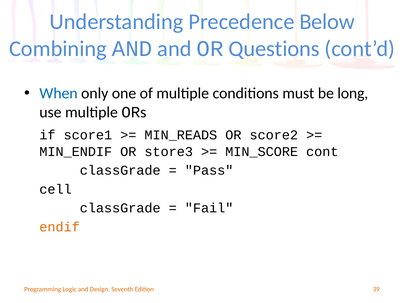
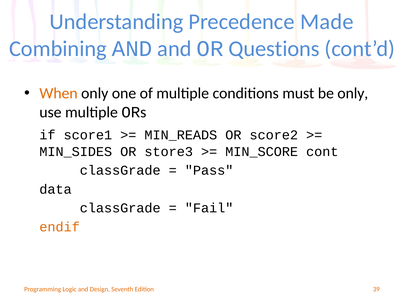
Below: Below -> Made
When colour: blue -> orange
be long: long -> only
MIN_ENDIF: MIN_ENDIF -> MIN_SIDES
cell: cell -> data
